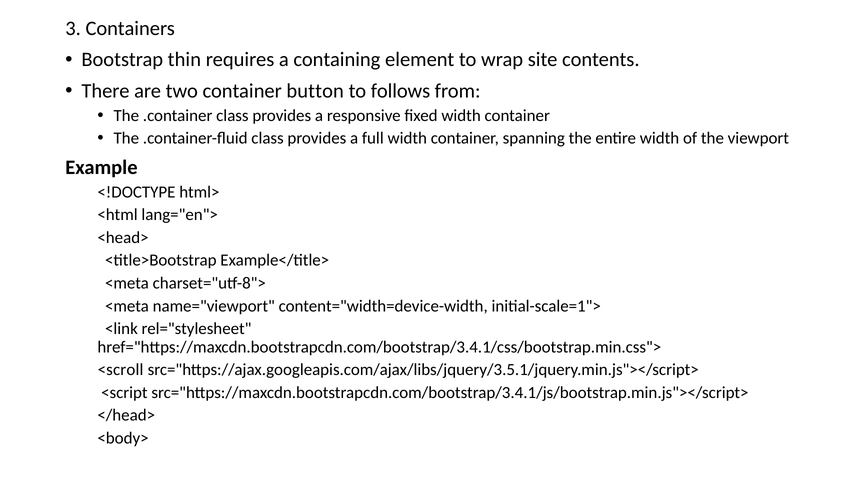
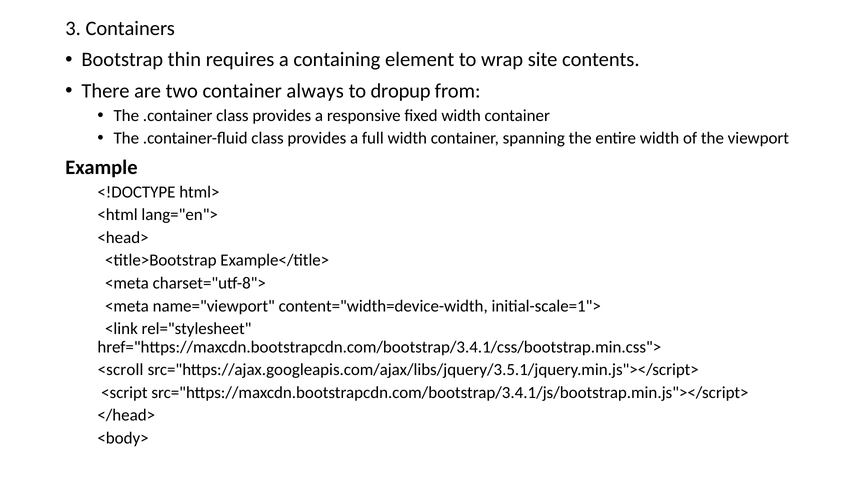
button: button -> always
follows: follows -> dropup
